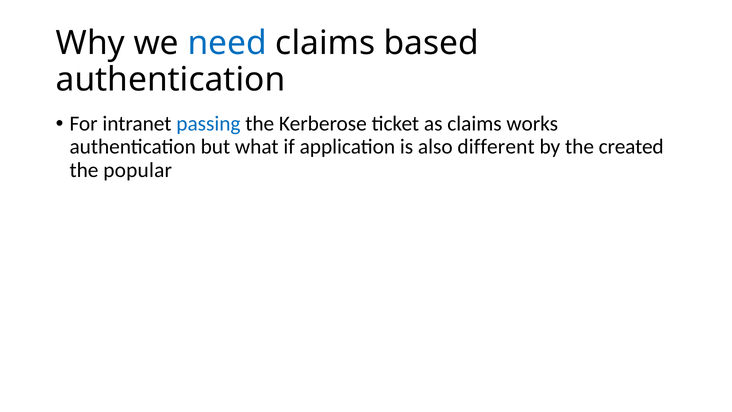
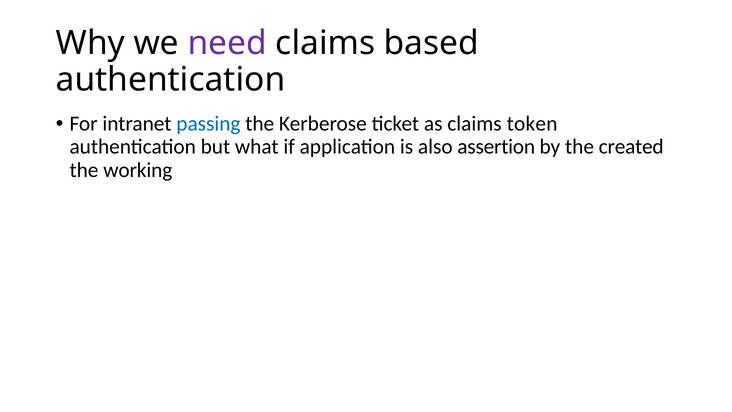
need colour: blue -> purple
works: works -> token
different: different -> assertion
popular: popular -> working
